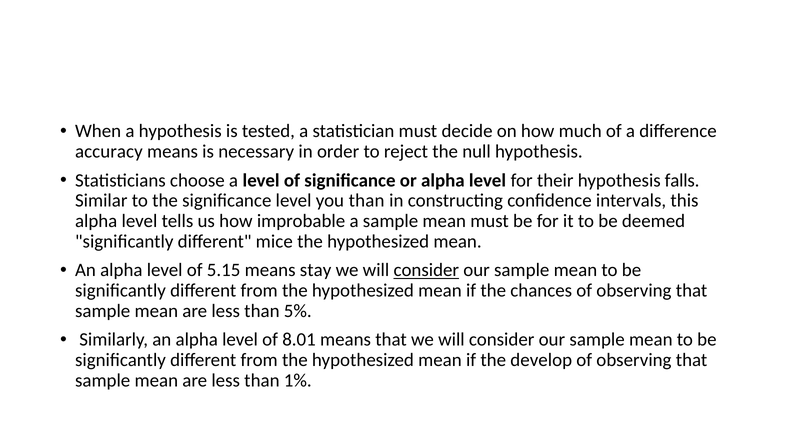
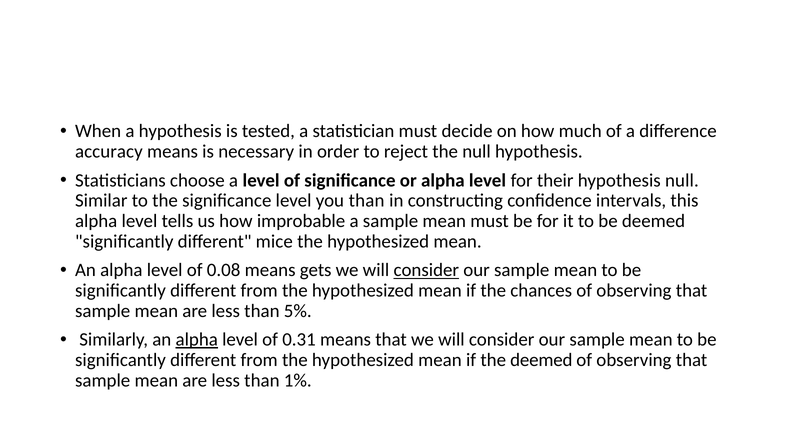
hypothesis falls: falls -> null
5.15: 5.15 -> 0.08
stay: stay -> gets
alpha at (197, 340) underline: none -> present
8.01: 8.01 -> 0.31
the develop: develop -> deemed
